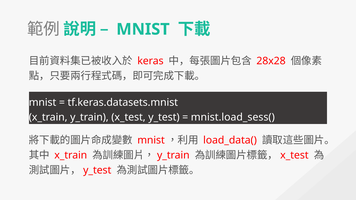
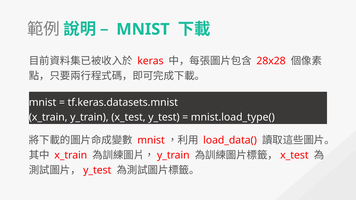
mnist.load_sess(: mnist.load_sess( -> mnist.load_type(
